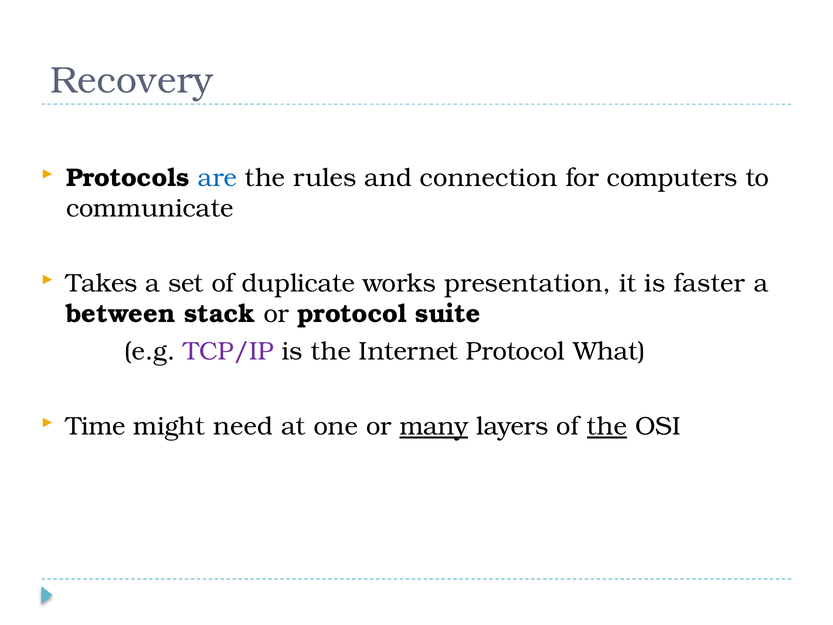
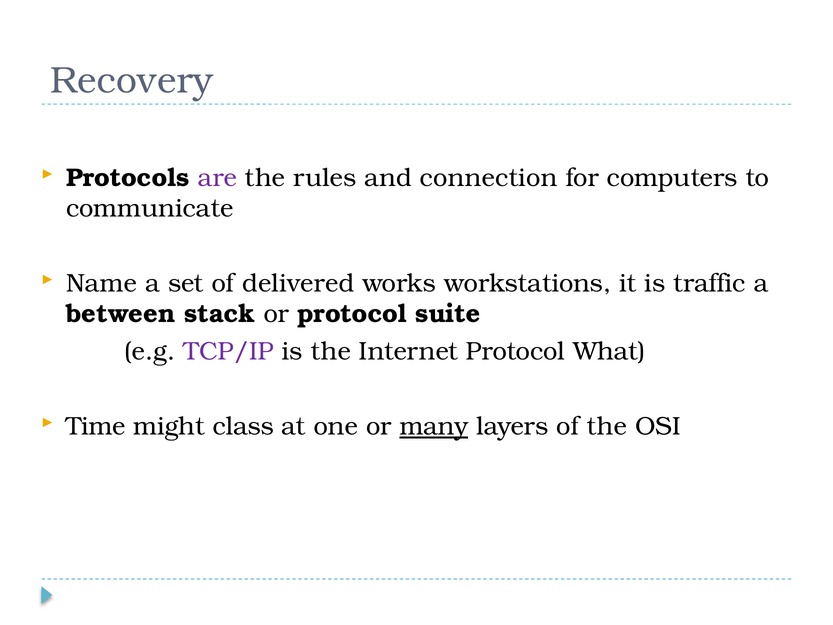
are colour: blue -> purple
Takes: Takes -> Name
duplicate: duplicate -> delivered
presentation: presentation -> workstations
faster: faster -> traffic
need: need -> class
the at (607, 426) underline: present -> none
